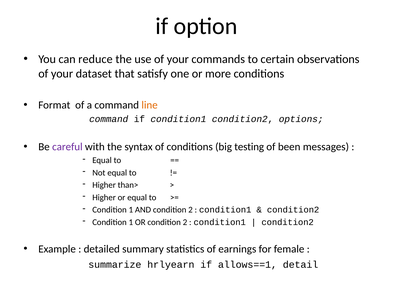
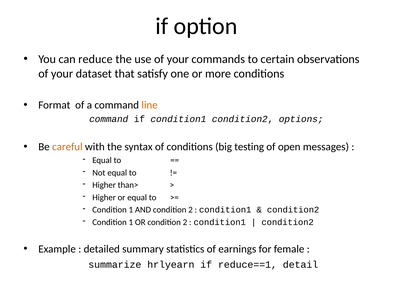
careful colour: purple -> orange
been: been -> open
allows==1: allows==1 -> reduce==1
